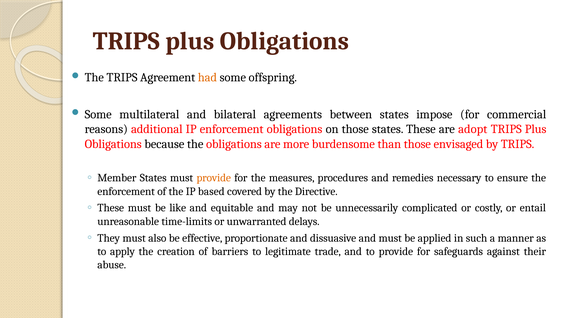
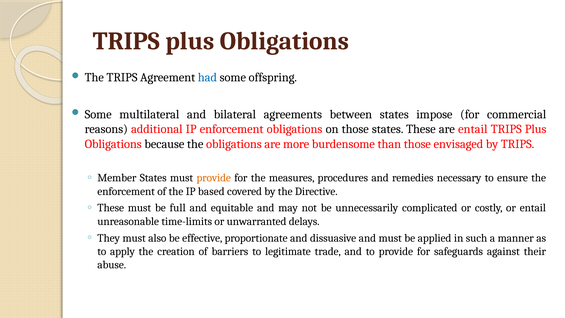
had colour: orange -> blue
are adopt: adopt -> entail
like: like -> full
